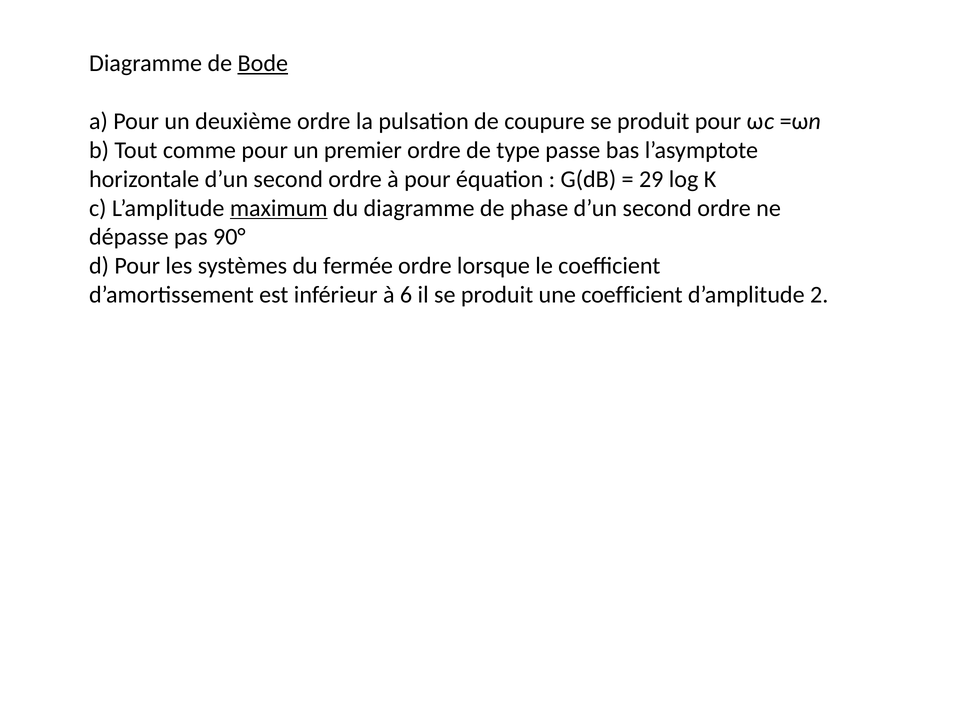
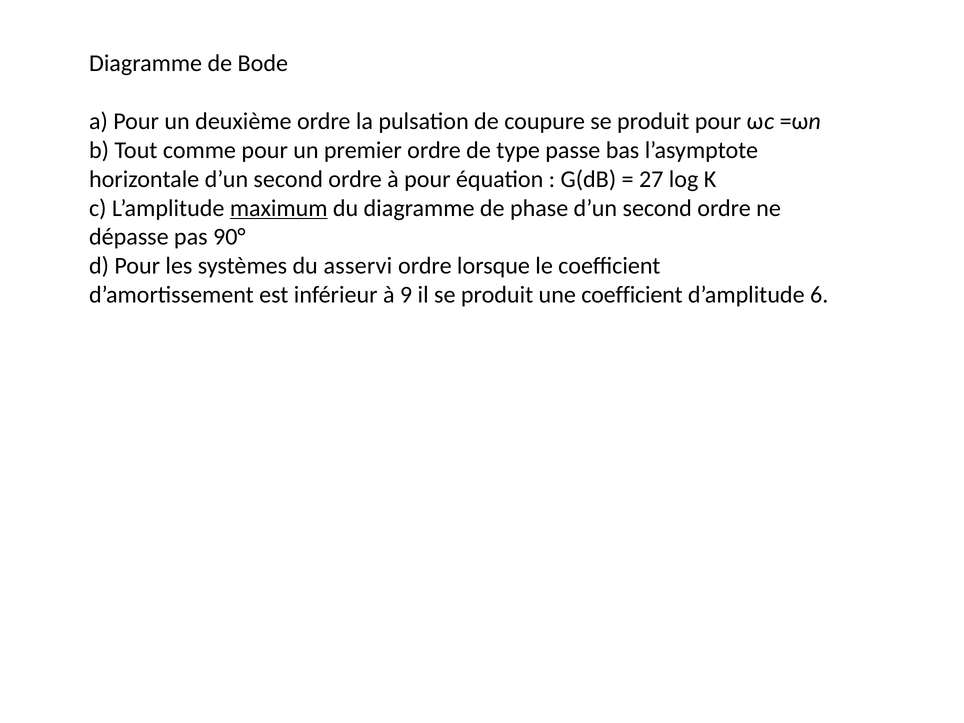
Bode underline: present -> none
29: 29 -> 27
fermée: fermée -> asservi
6: 6 -> 9
2: 2 -> 6
